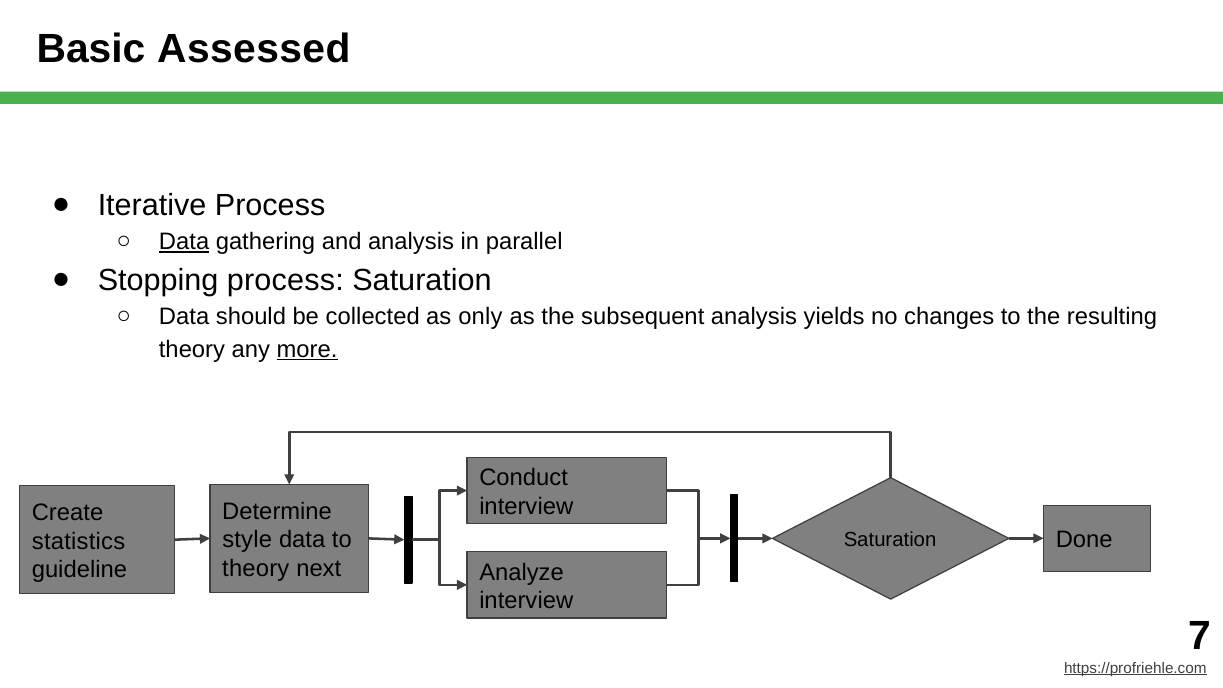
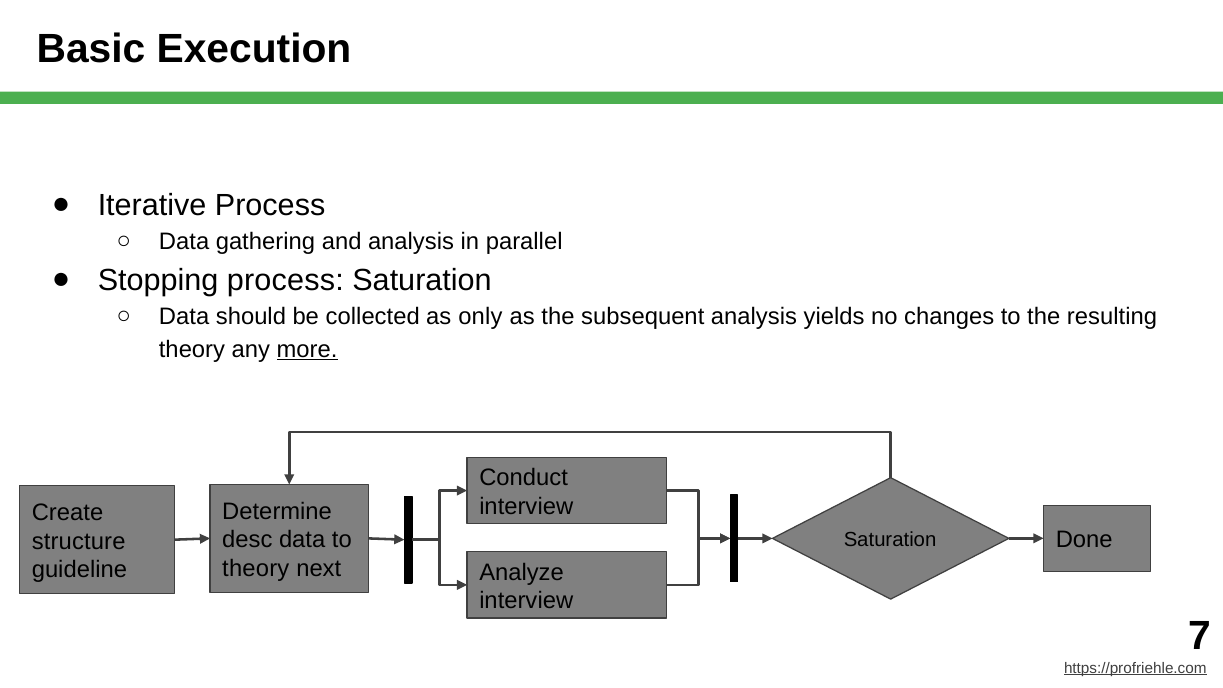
Assessed: Assessed -> Execution
Data at (184, 242) underline: present -> none
style: style -> desc
statistics: statistics -> structure
